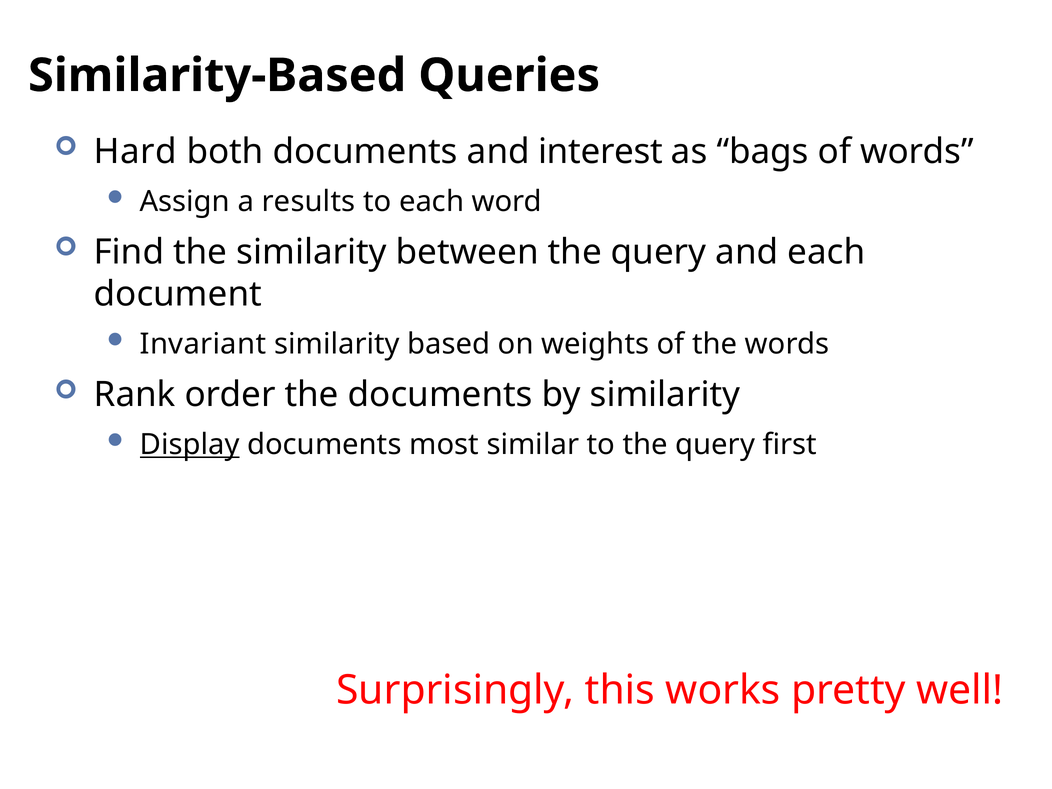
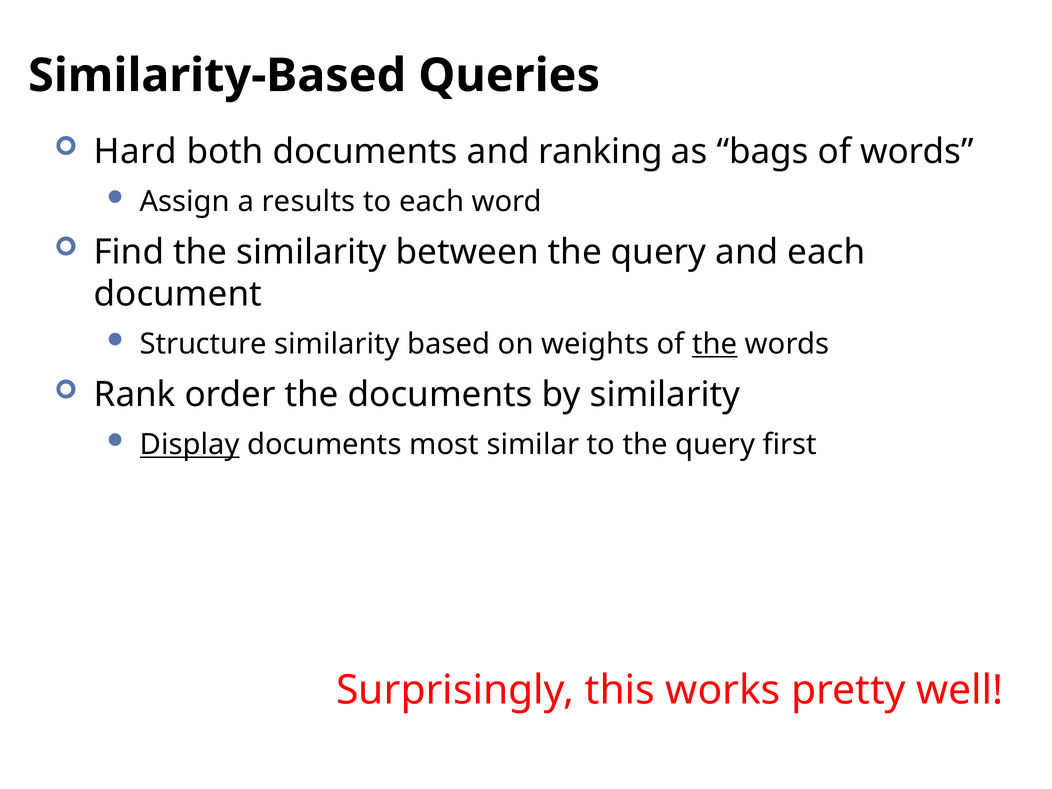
interest: interest -> ranking
Invariant: Invariant -> Structure
the at (715, 344) underline: none -> present
